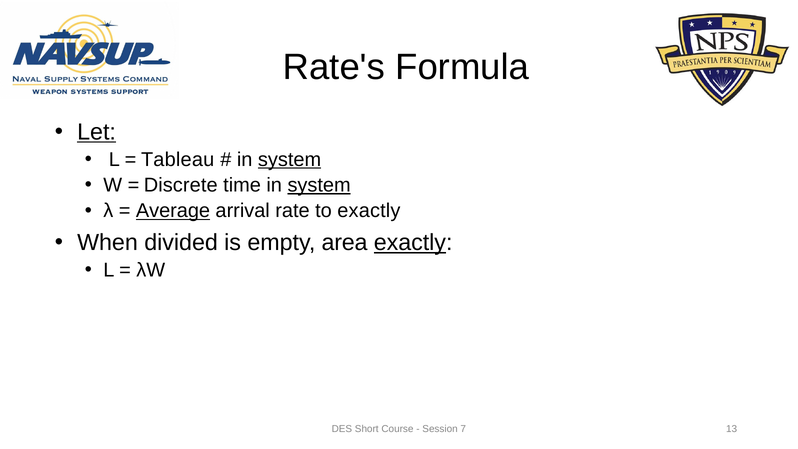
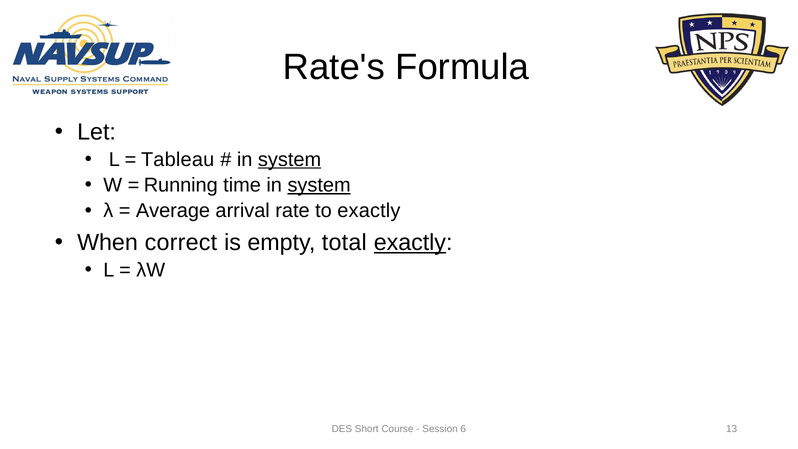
Let underline: present -> none
Discrete: Discrete -> Running
Average underline: present -> none
divided: divided -> correct
area: area -> total
7: 7 -> 6
